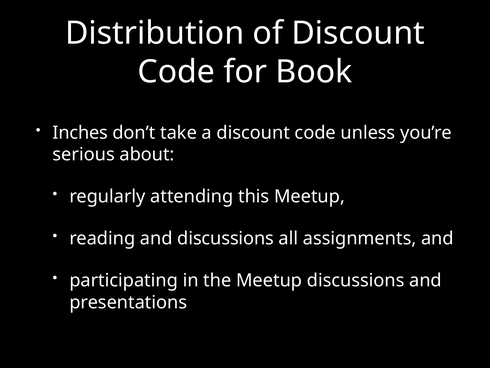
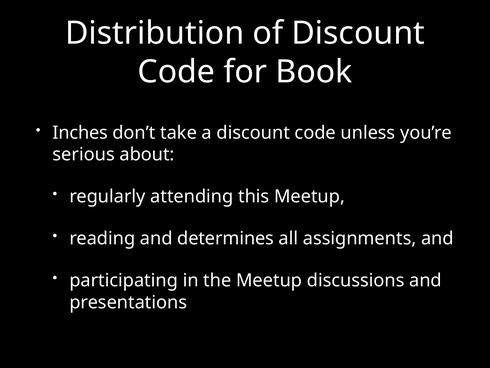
and discussions: discussions -> determines
